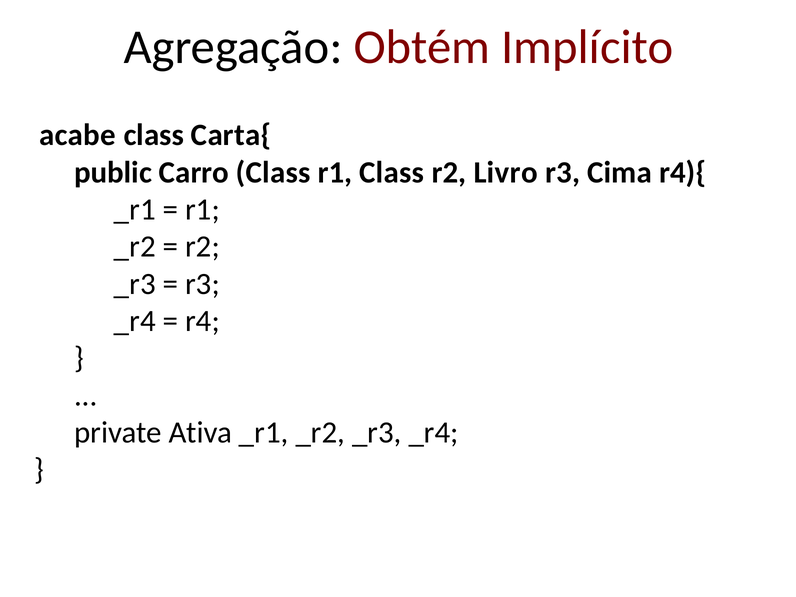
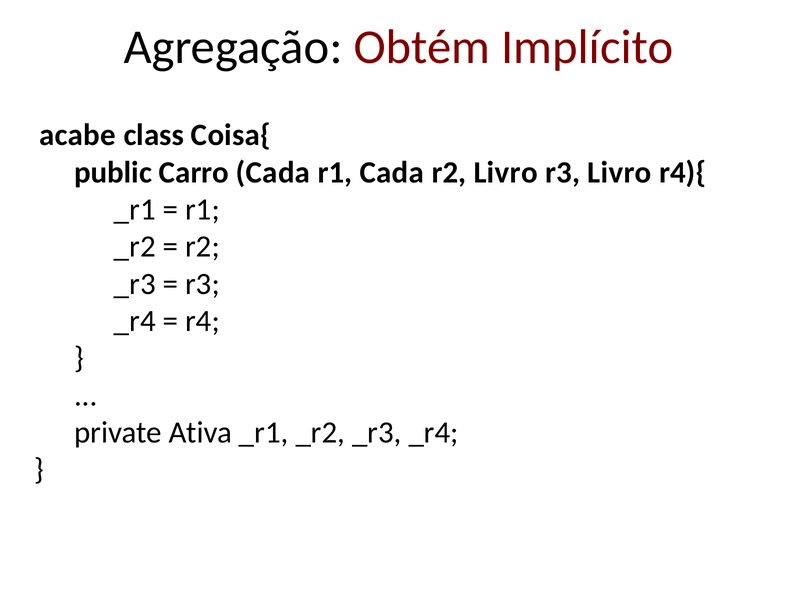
Carta{: Carta{ -> Coisa{
Carro Class: Class -> Cada
r1 Class: Class -> Cada
r3 Cima: Cima -> Livro
